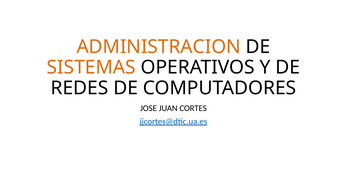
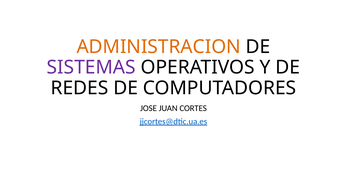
SISTEMAS colour: orange -> purple
